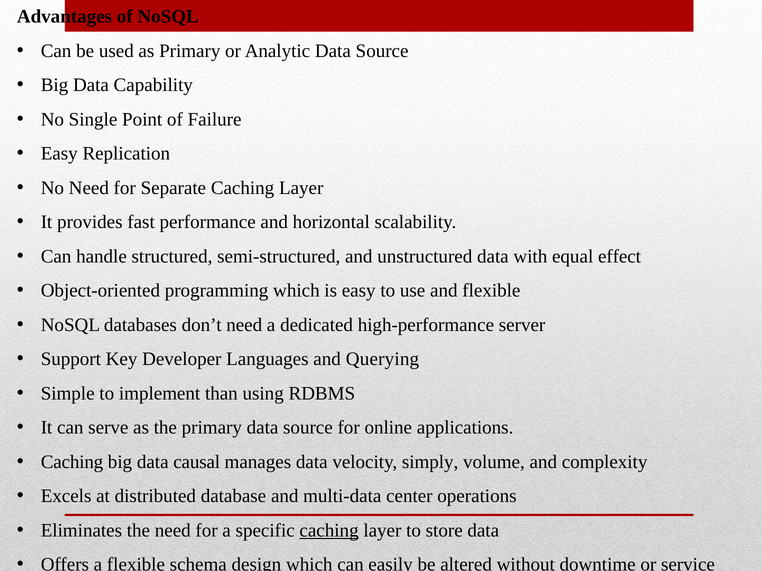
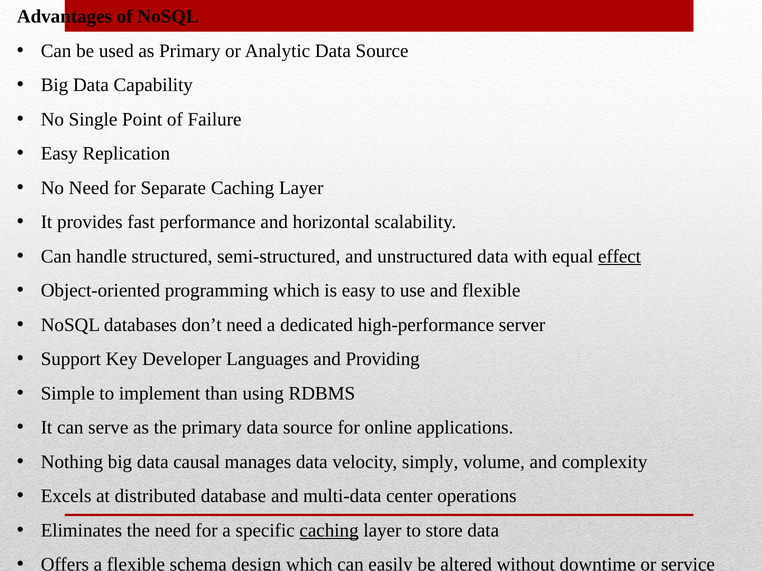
effect underline: none -> present
Querying: Querying -> Providing
Caching at (72, 462): Caching -> Nothing
